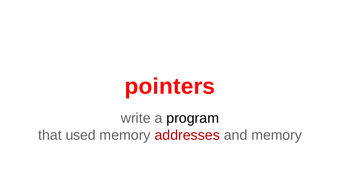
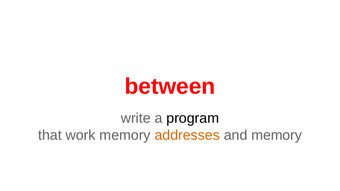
pointers: pointers -> between
used: used -> work
addresses colour: red -> orange
